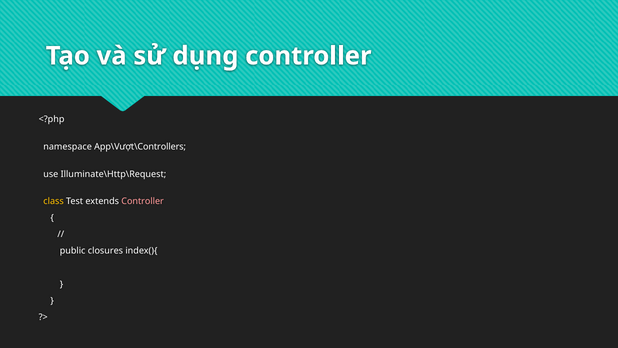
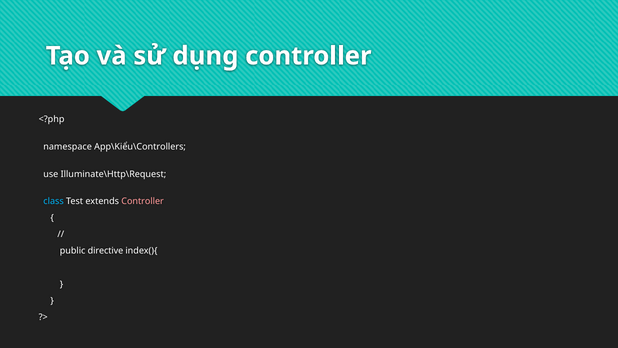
App\Vượt\Controllers: App\Vượt\Controllers -> App\Kiểu\Controllers
class colour: yellow -> light blue
closures: closures -> directive
